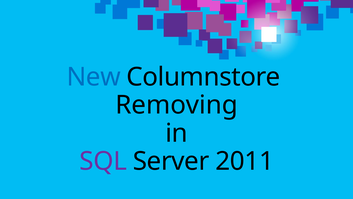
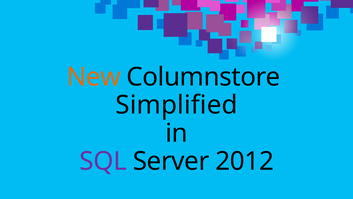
New colour: blue -> orange
Removing: Removing -> Simplified
2011: 2011 -> 2012
